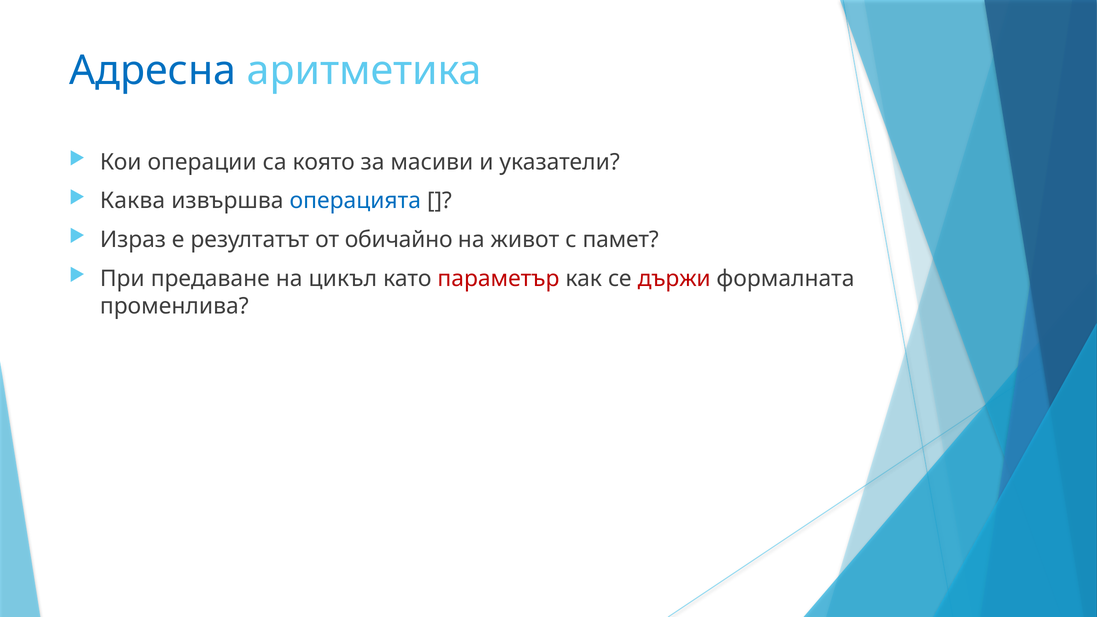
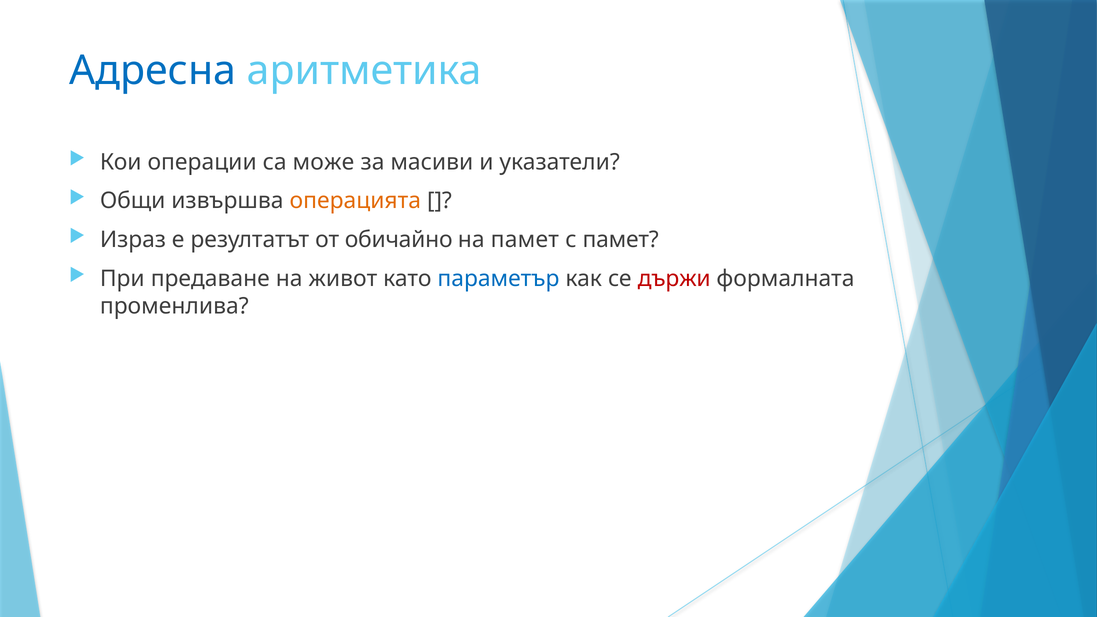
която: която -> може
Каква: Каква -> Общи
операцията colour: blue -> orange
на живот: живот -> памет
цикъл: цикъл -> живот
параметър colour: red -> blue
